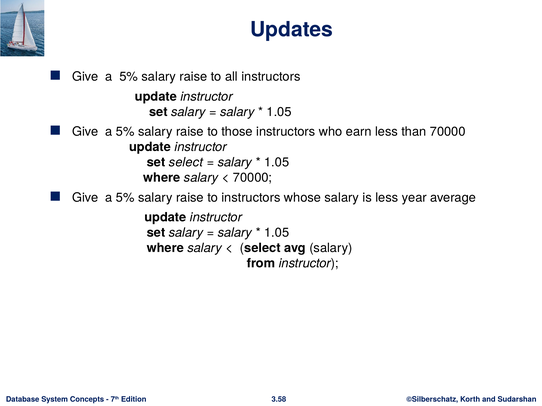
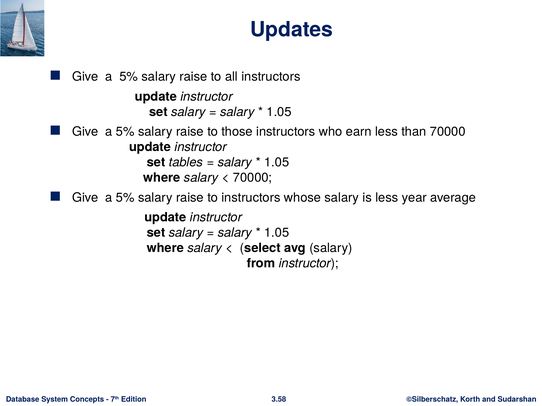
set select: select -> tables
